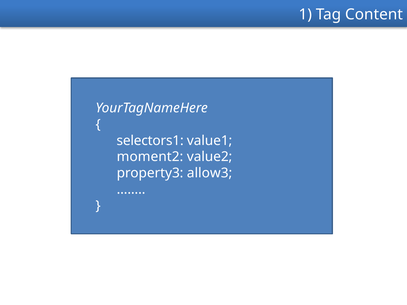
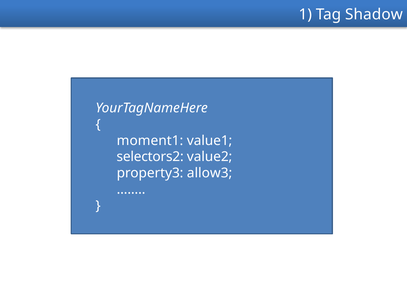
Content: Content -> Shadow
selectors1: selectors1 -> moment1
moment2: moment2 -> selectors2
